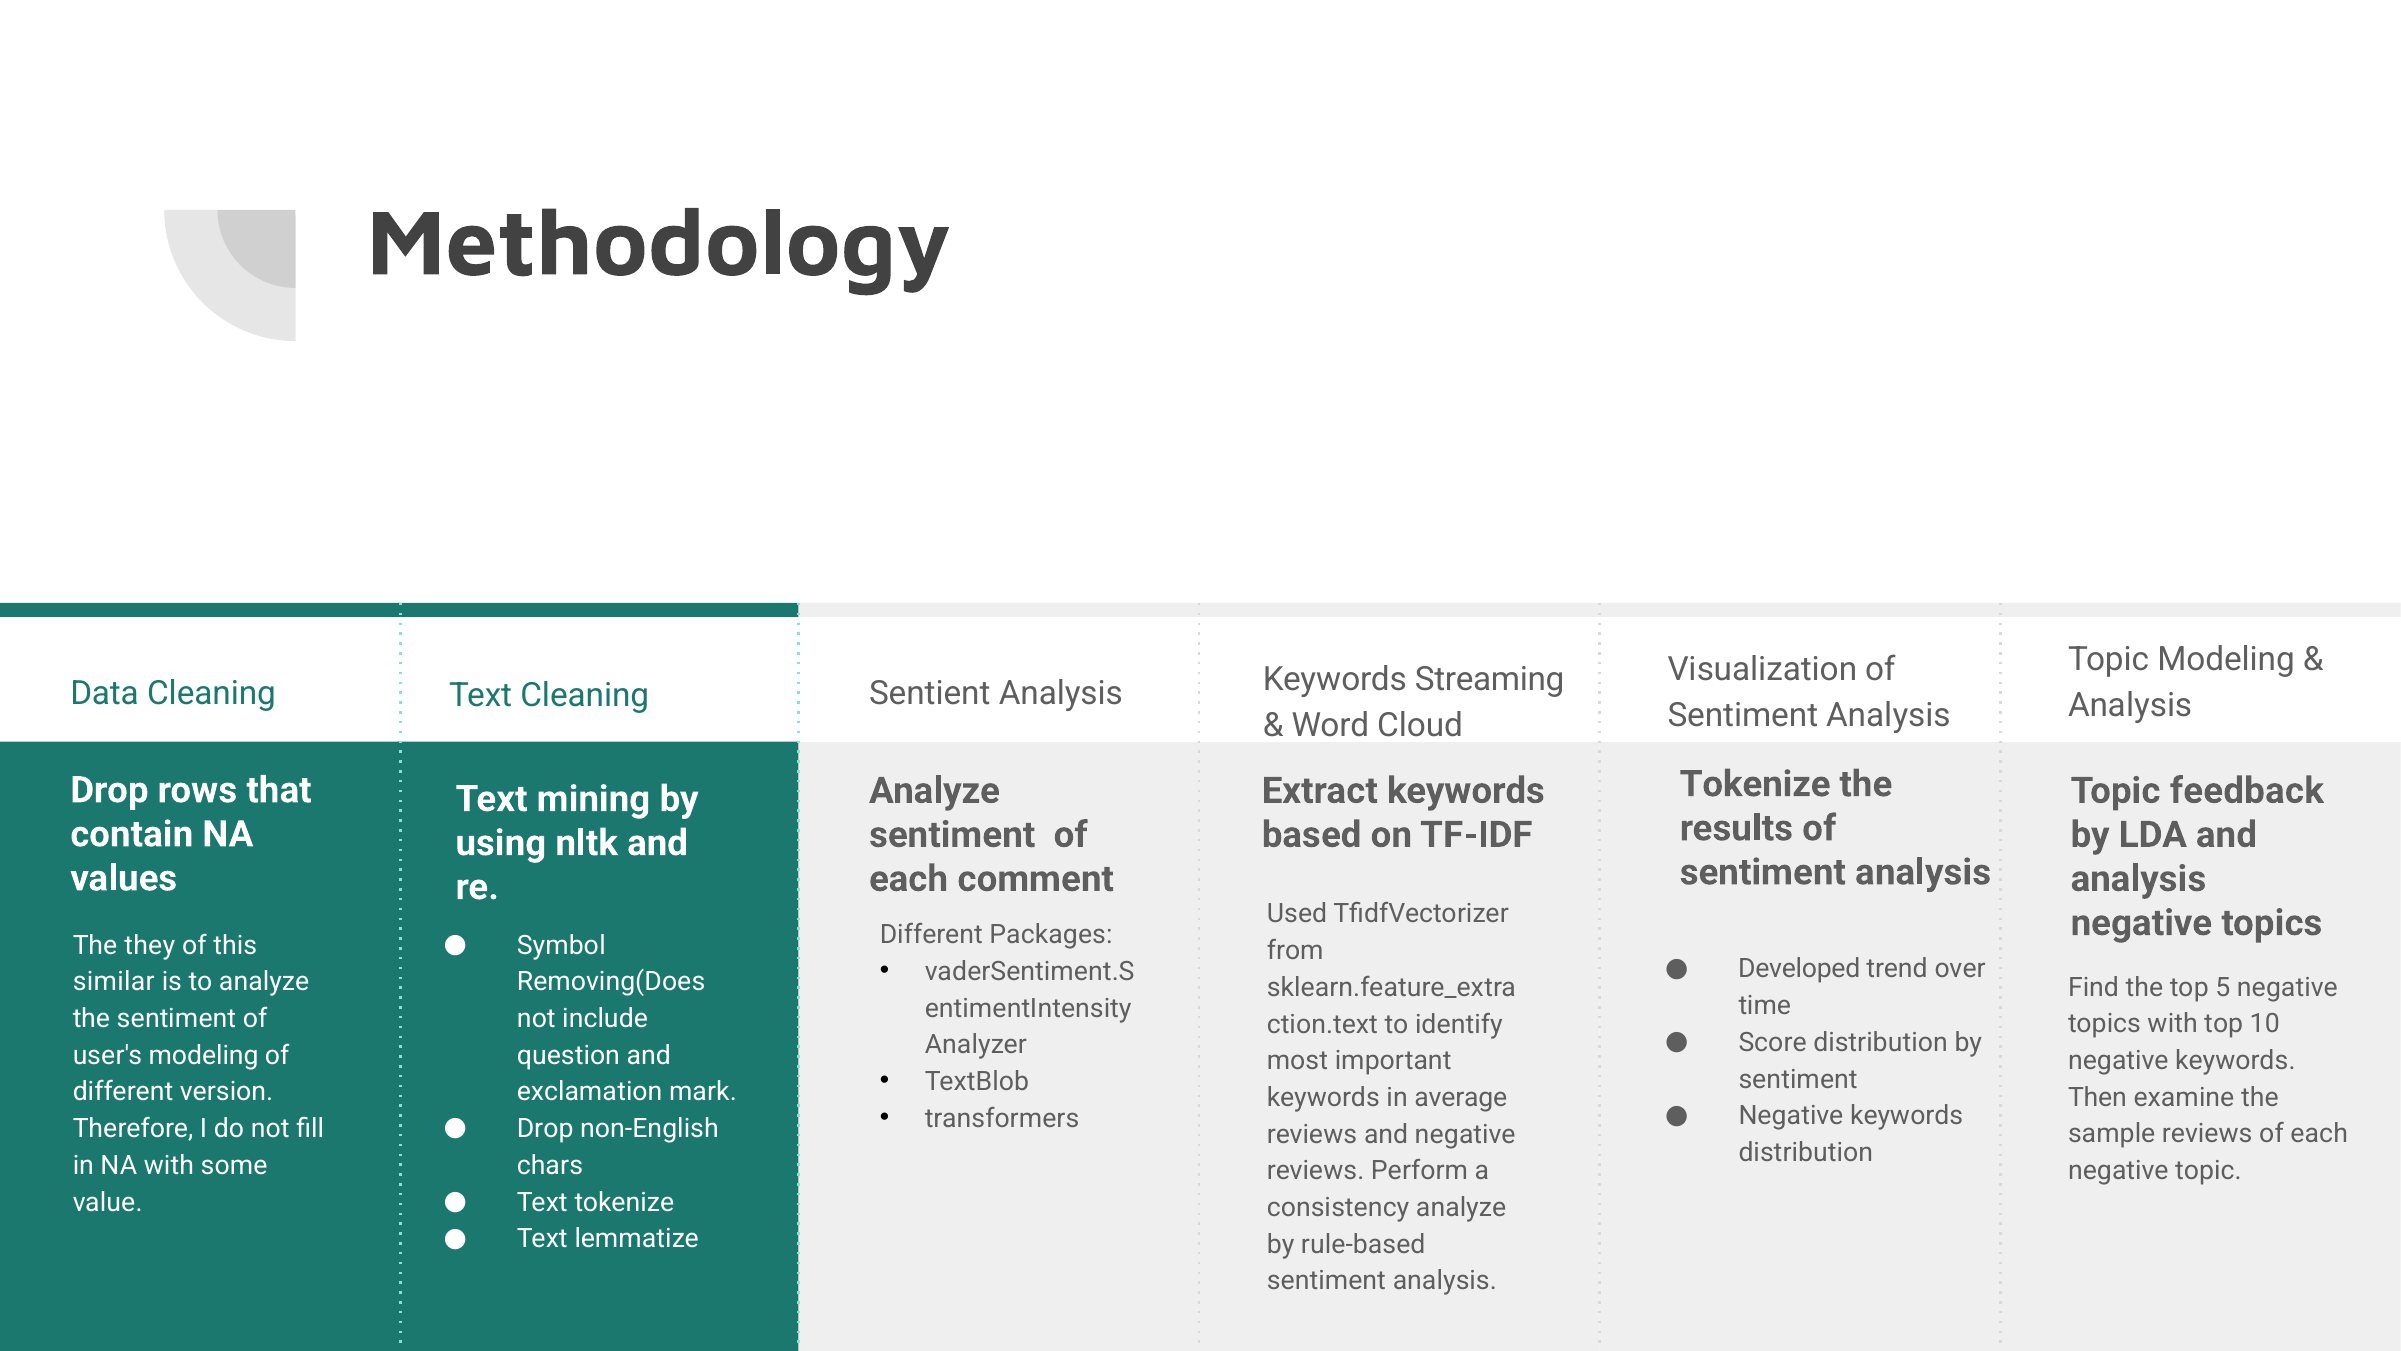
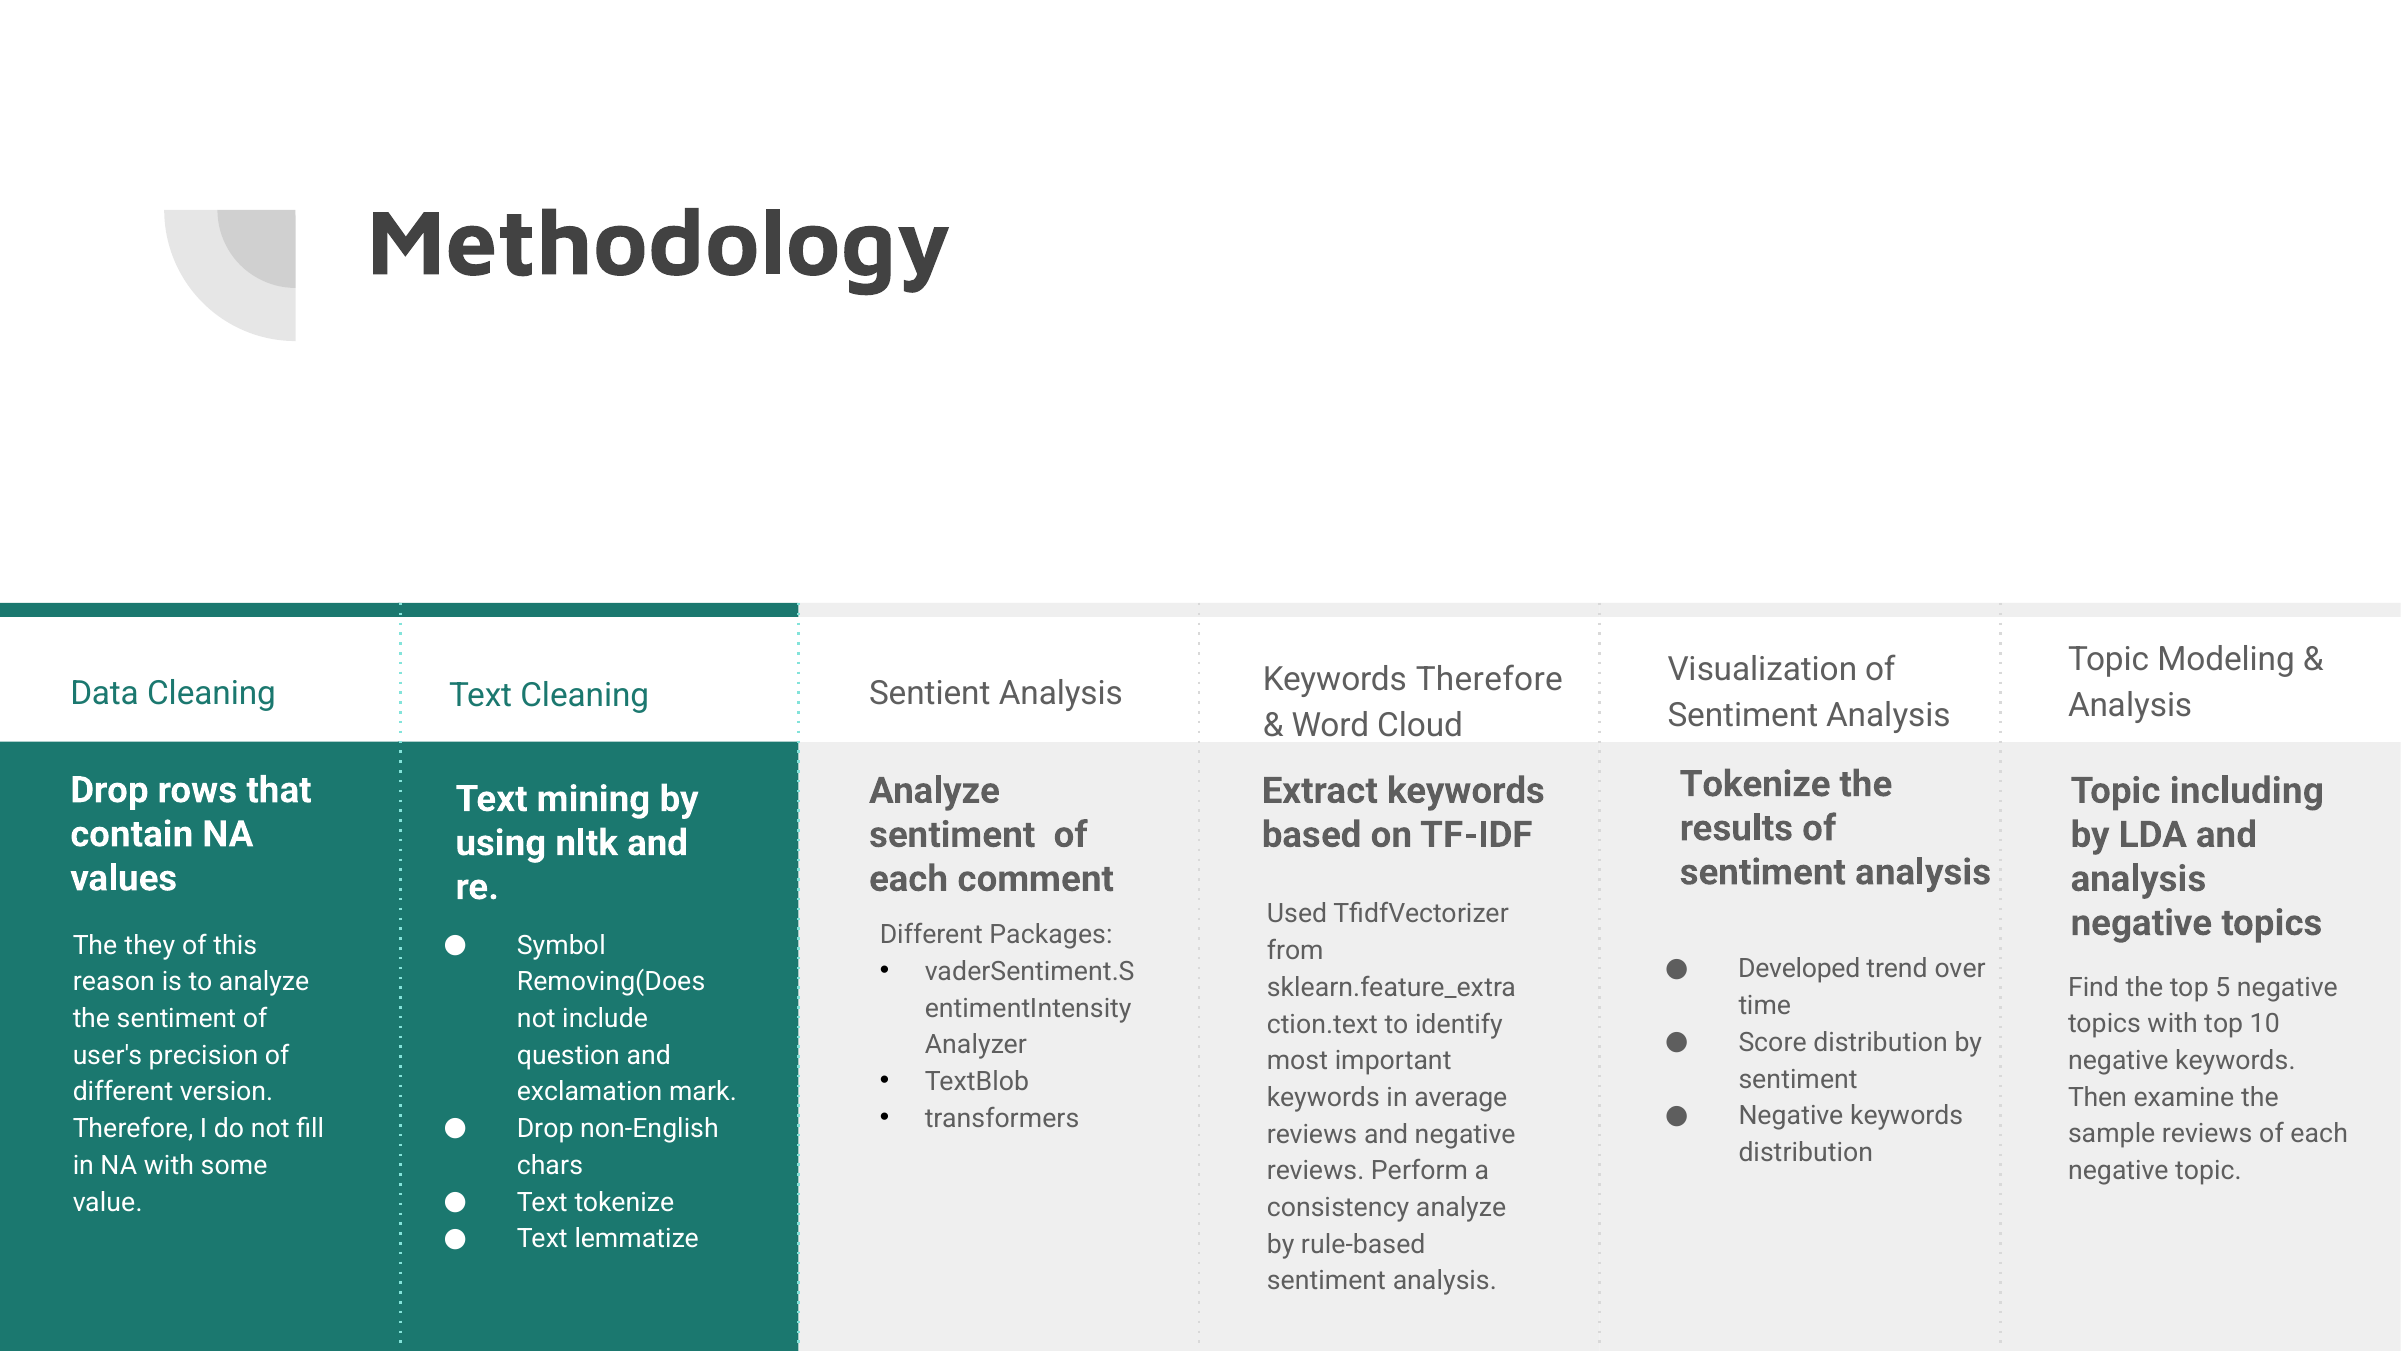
Keywords Streaming: Streaming -> Therefore
feedback: feedback -> including
similar: similar -> reason
user's modeling: modeling -> precision
